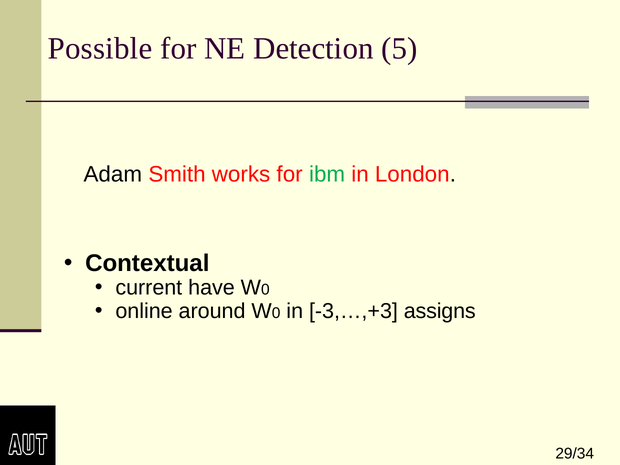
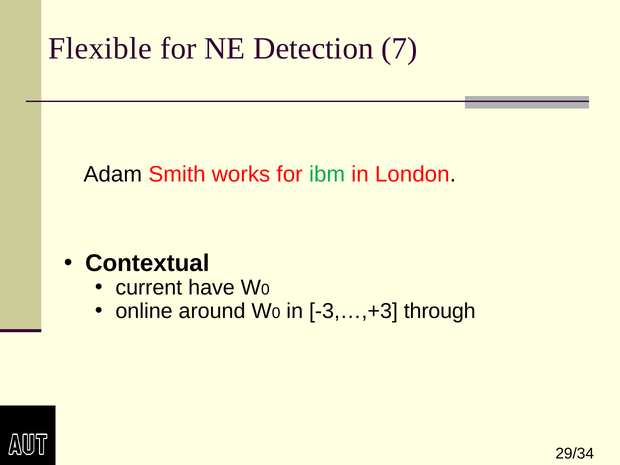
Possible: Possible -> Flexible
5: 5 -> 7
assigns: assigns -> through
